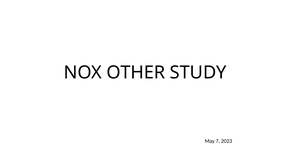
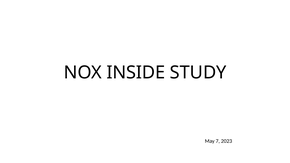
OTHER: OTHER -> INSIDE
